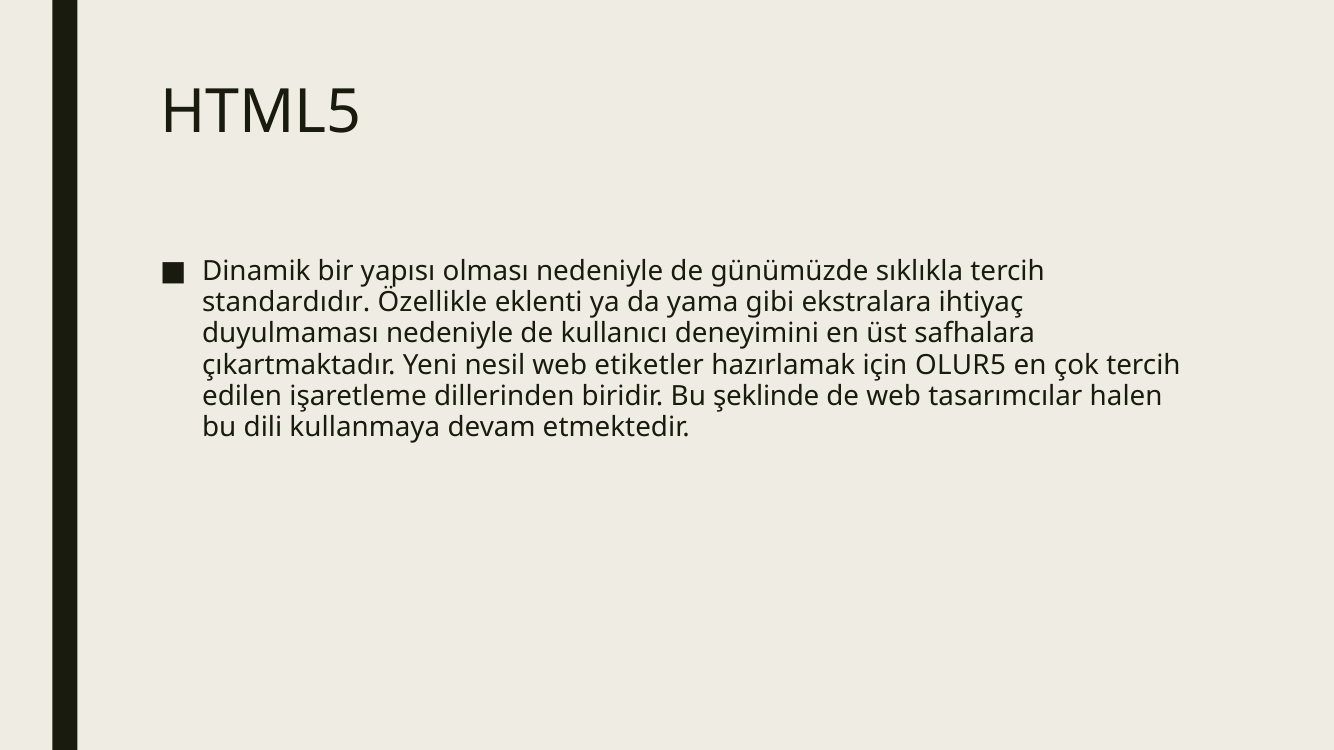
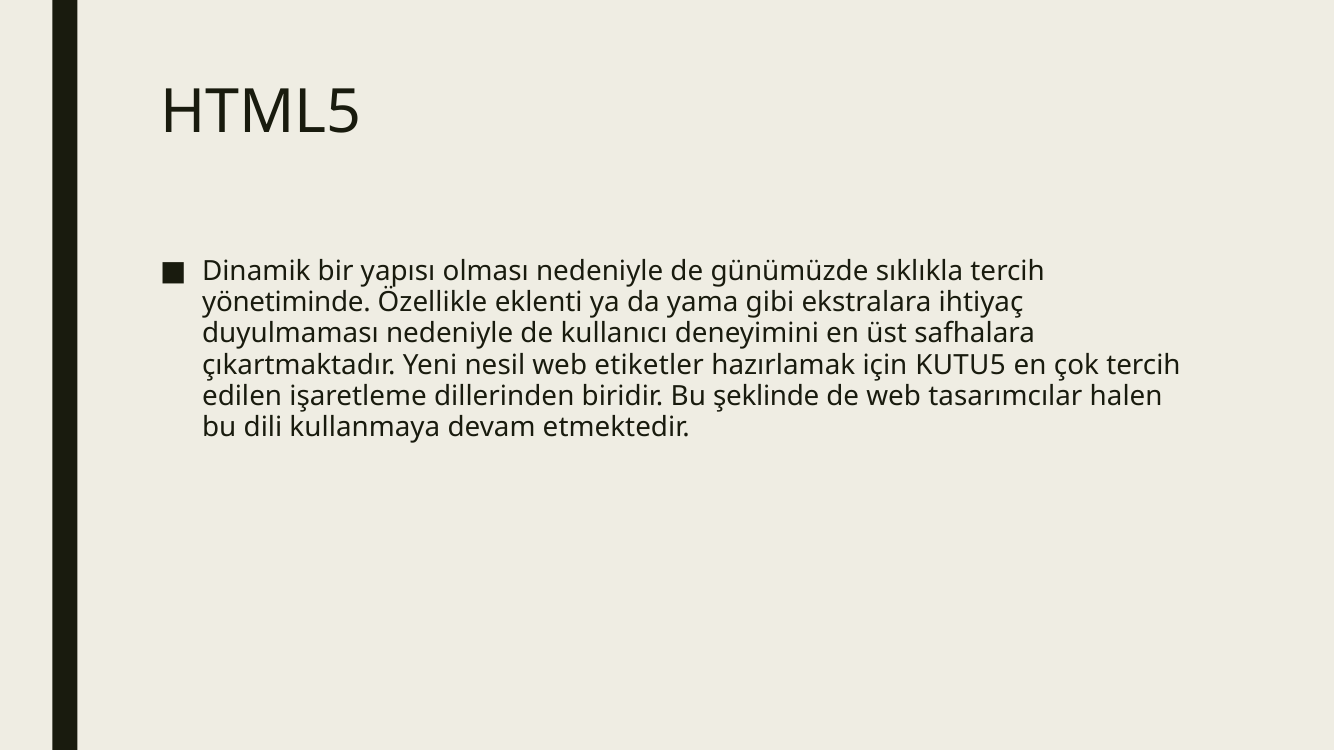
standardıdır: standardıdır -> yönetiminde
OLUR5: OLUR5 -> KUTU5
